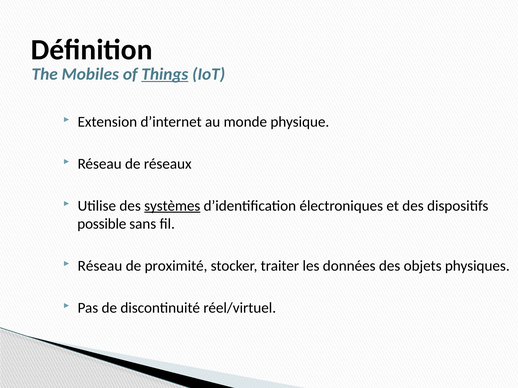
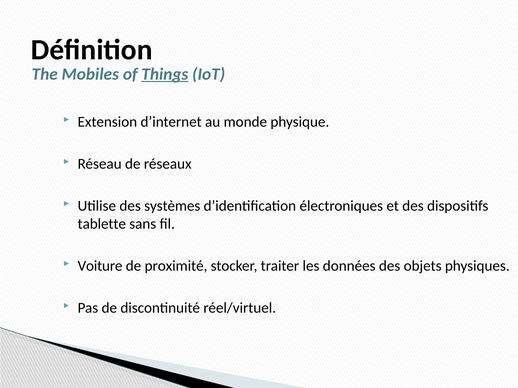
systèmes underline: present -> none
possible: possible -> tablette
Réseau at (100, 266): Réseau -> Voiture
